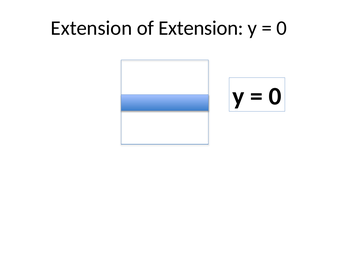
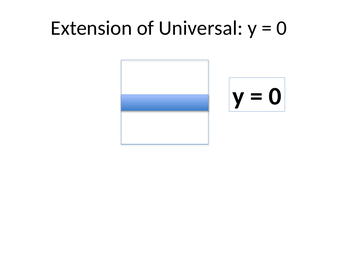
of Extension: Extension -> Universal
